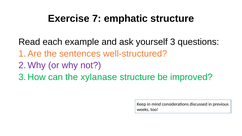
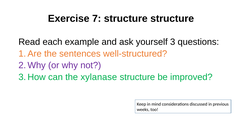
7 emphatic: emphatic -> structure
